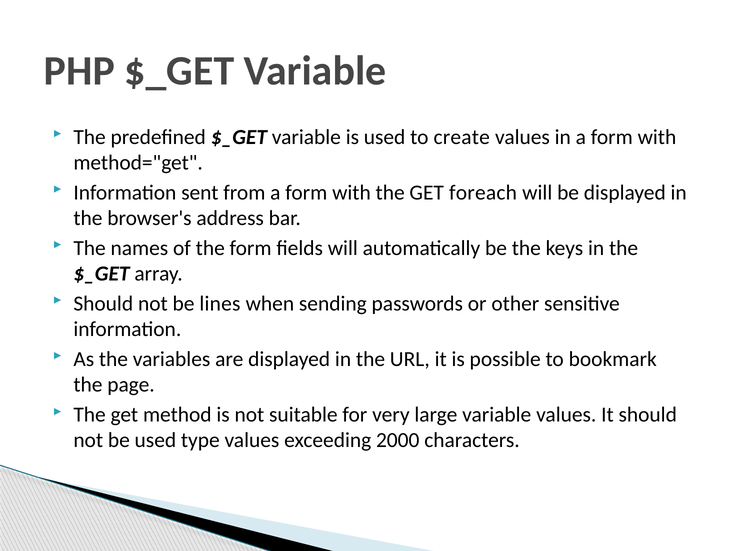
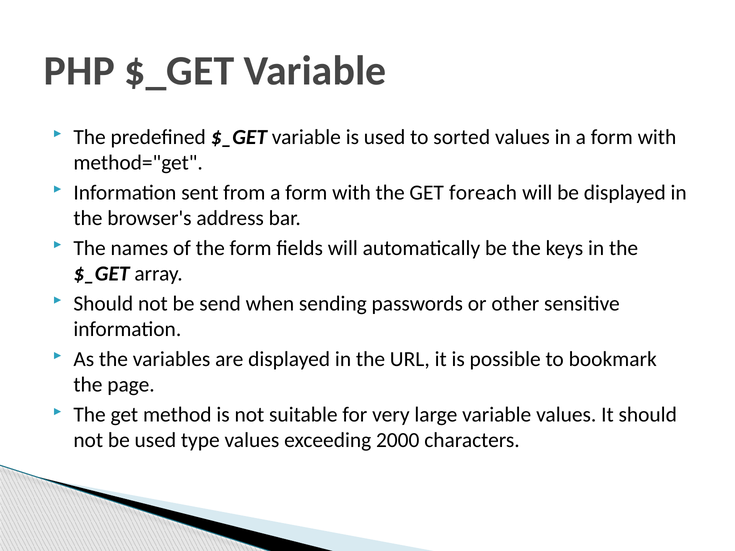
create: create -> sorted
lines: lines -> send
